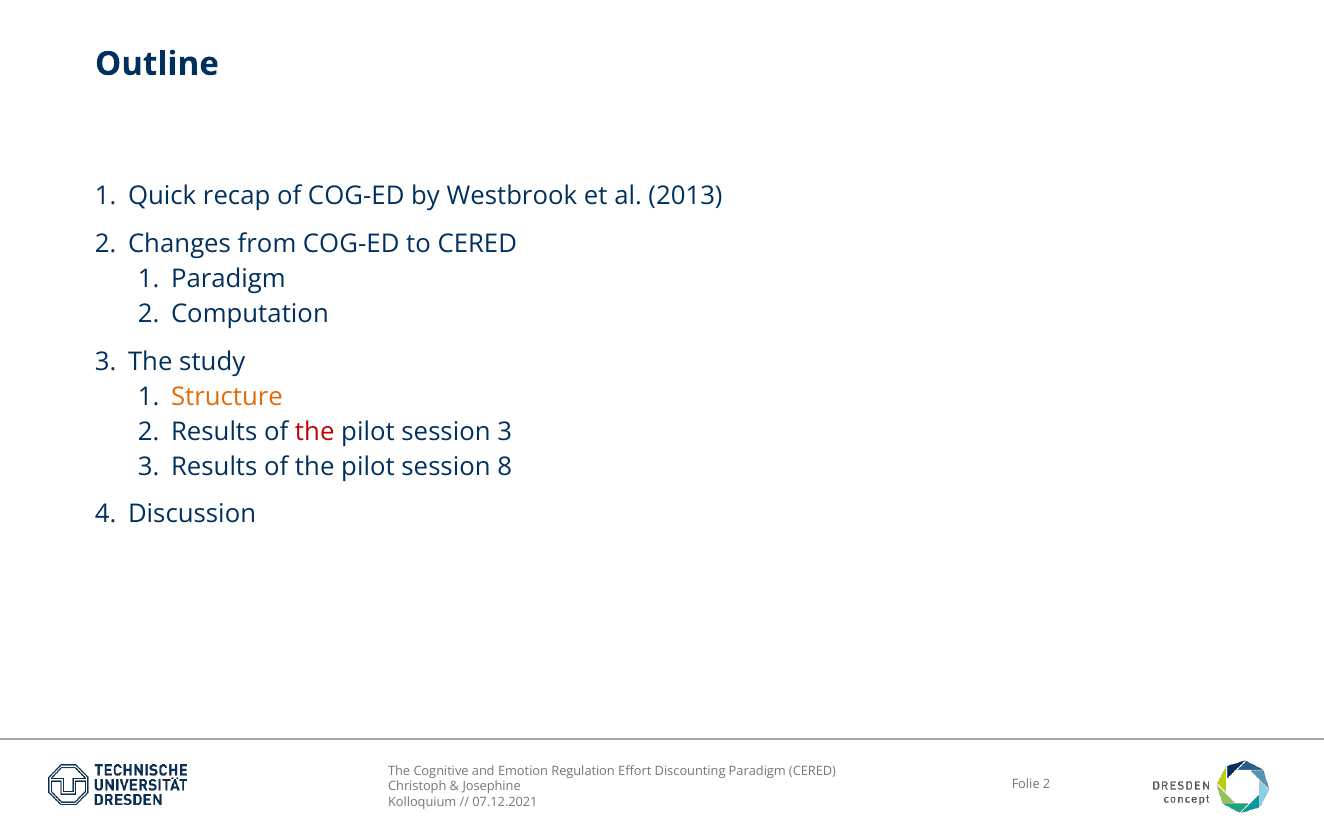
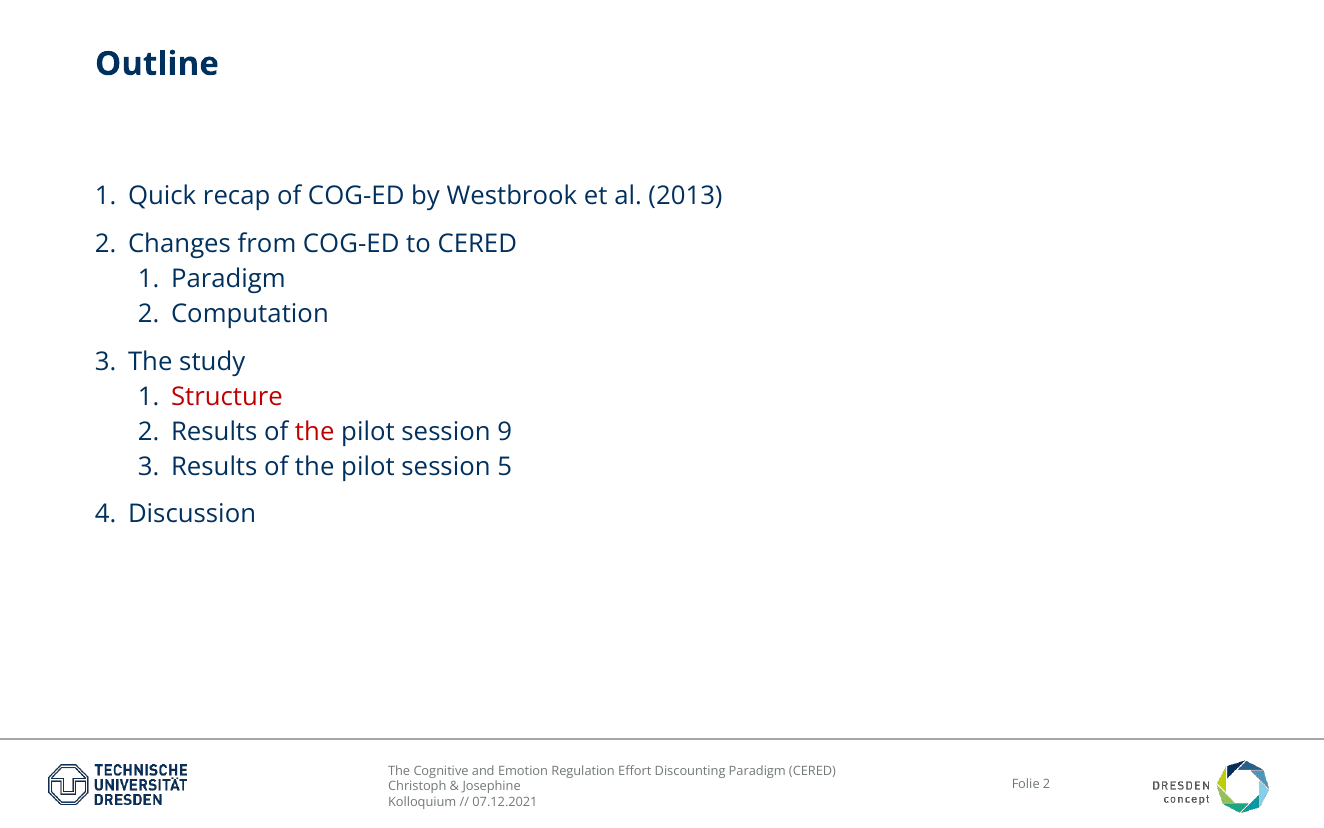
Structure colour: orange -> red
session 3: 3 -> 9
8: 8 -> 5
